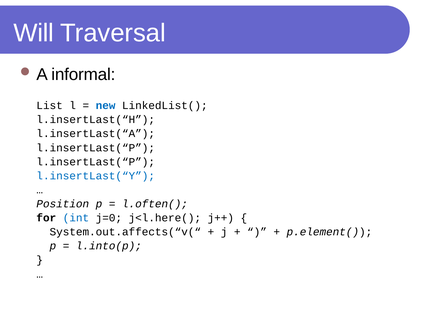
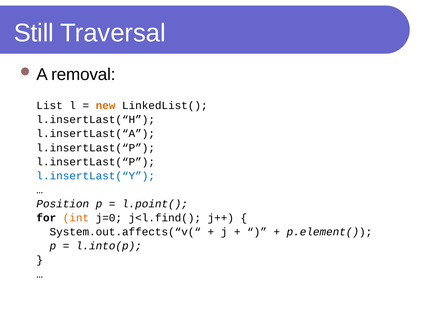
Will: Will -> Still
informal: informal -> removal
new colour: blue -> orange
l.often(: l.often( -> l.point(
int colour: blue -> orange
j<l.here(: j<l.here( -> j<l.find(
